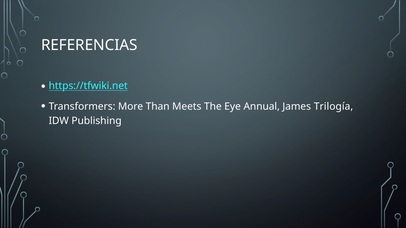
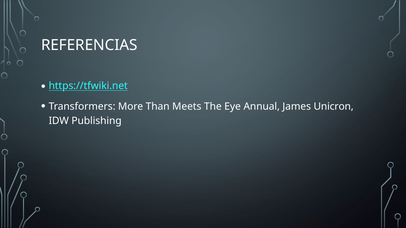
Trilogía: Trilogía -> Unicron
